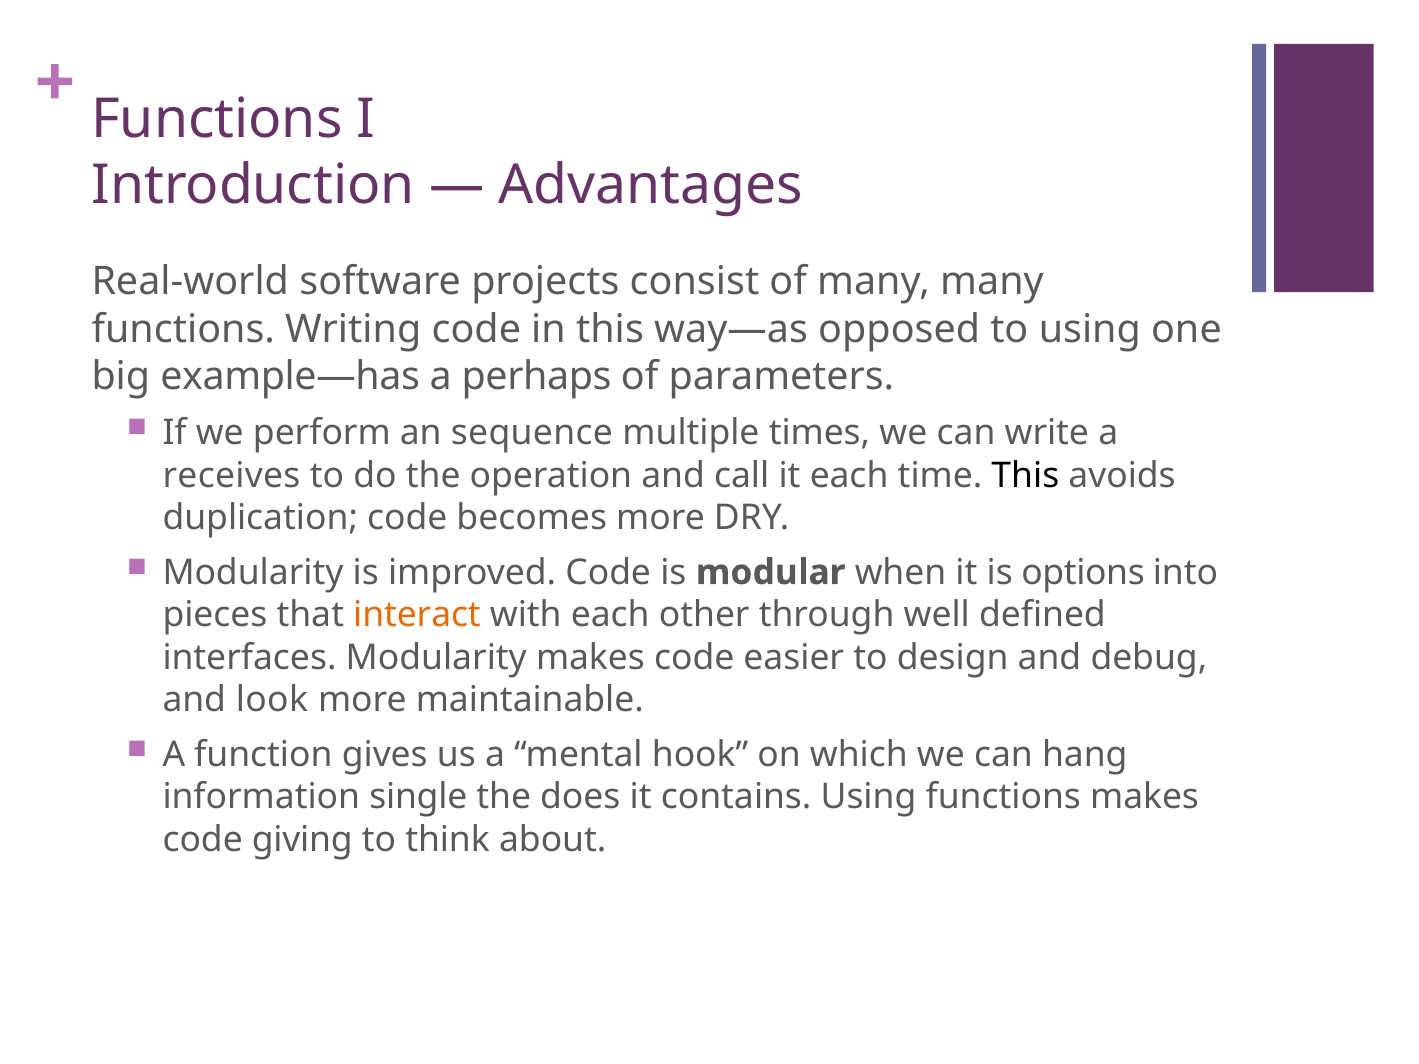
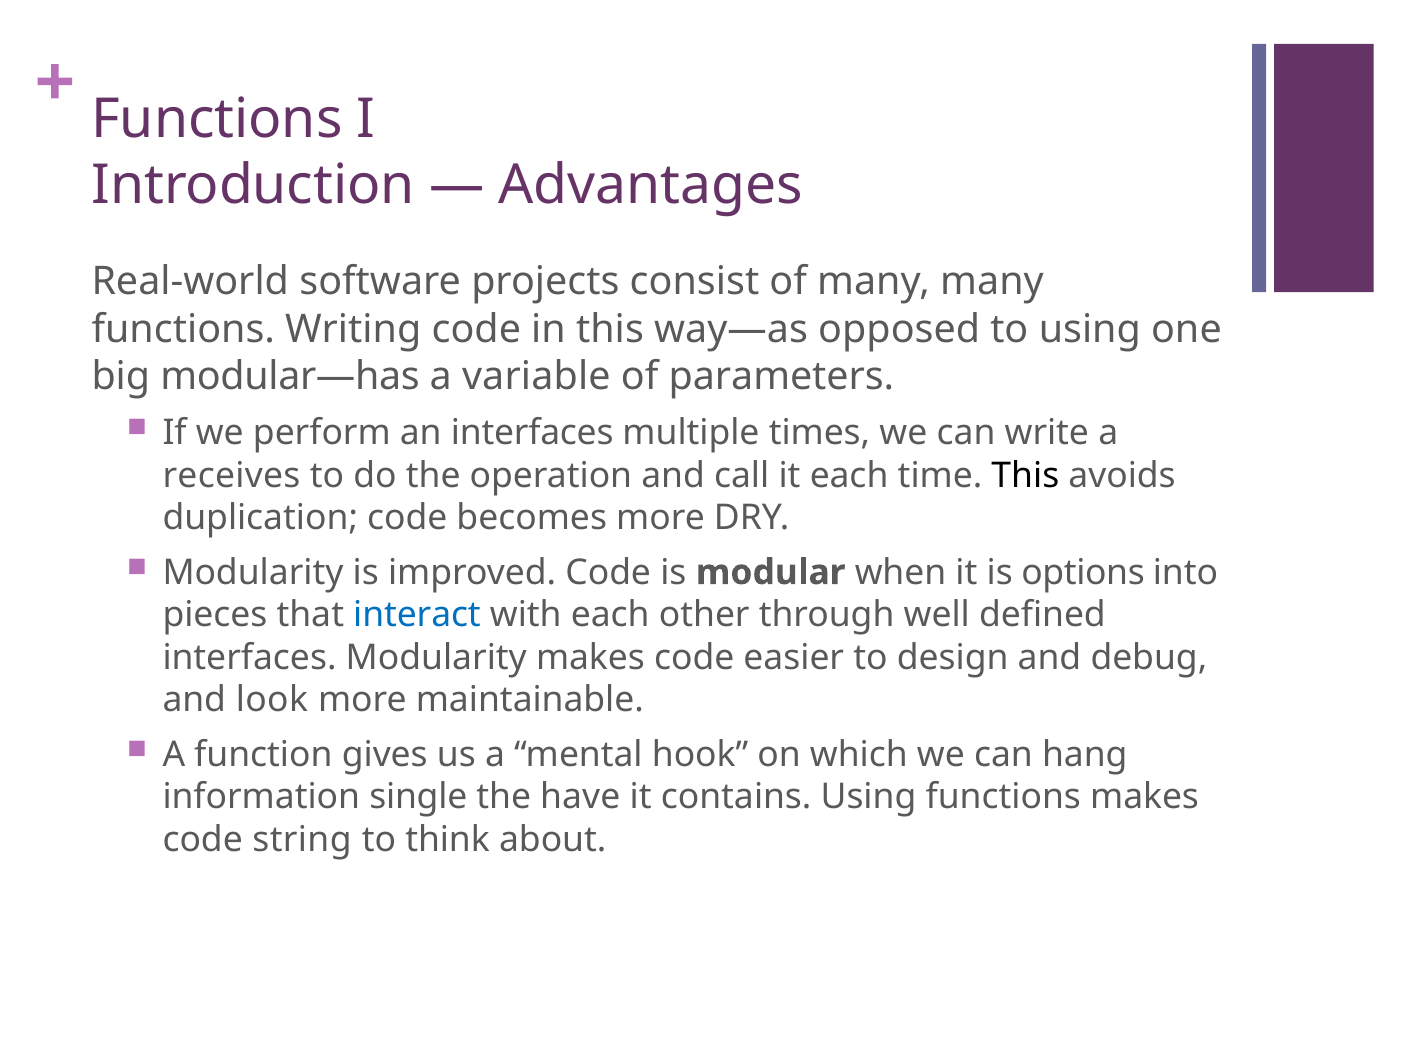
example—has: example—has -> modular—has
perhaps: perhaps -> variable
an sequence: sequence -> interfaces
interact colour: orange -> blue
does: does -> have
giving: giving -> string
